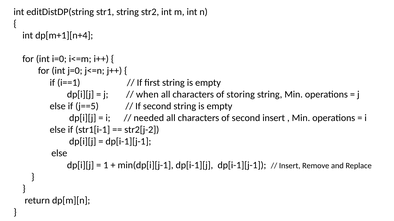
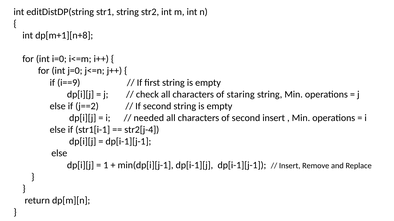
dp[m+1][n+4: dp[m+1][n+4 -> dp[m+1][n+8
i==1: i==1 -> i==9
when: when -> check
storing: storing -> staring
j==5: j==5 -> j==2
str2[j-2: str2[j-2 -> str2[j-4
